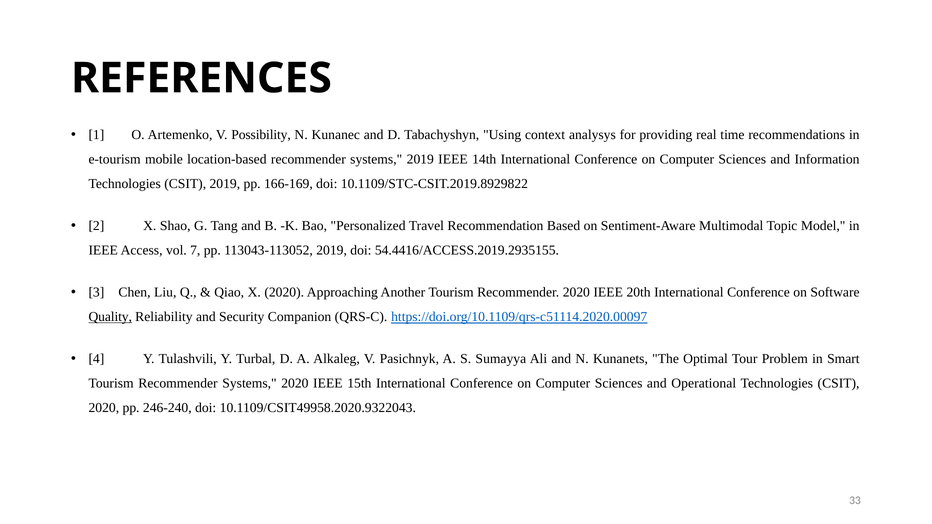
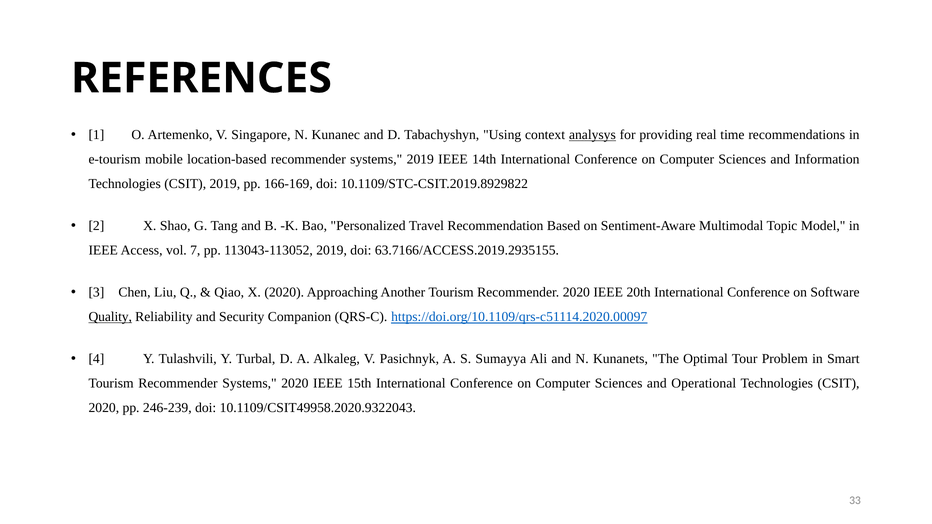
Possibility: Possibility -> Singapore
analysys underline: none -> present
54.4416/ACCESS.2019.2935155: 54.4416/ACCESS.2019.2935155 -> 63.7166/ACCESS.2019.2935155
246-240: 246-240 -> 246-239
